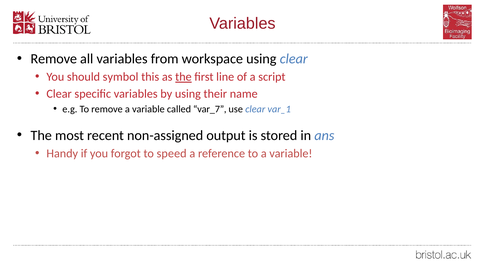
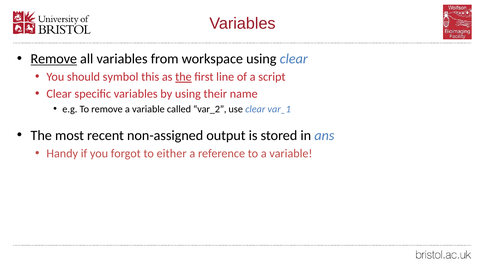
Remove at (54, 59) underline: none -> present
var_7: var_7 -> var_2
speed: speed -> either
